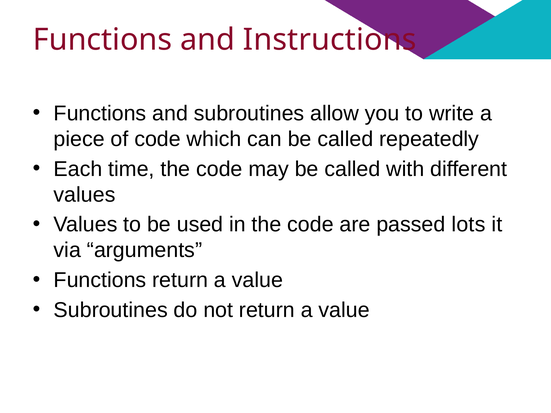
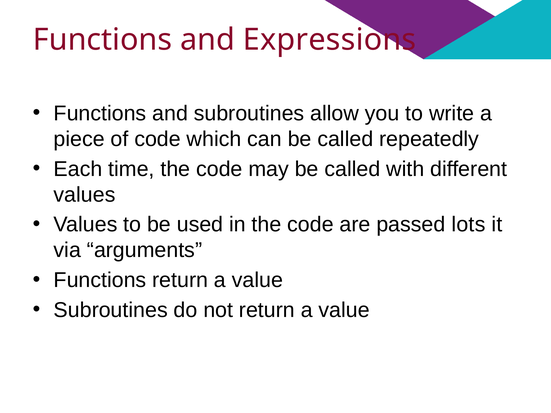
Instructions: Instructions -> Expressions
